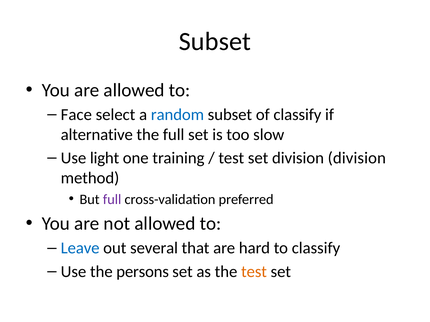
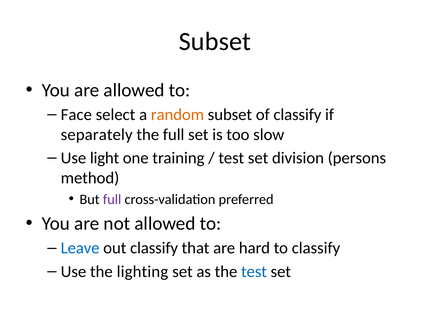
random colour: blue -> orange
alternative: alternative -> separately
division division: division -> persons
out several: several -> classify
persons: persons -> lighting
test at (254, 272) colour: orange -> blue
